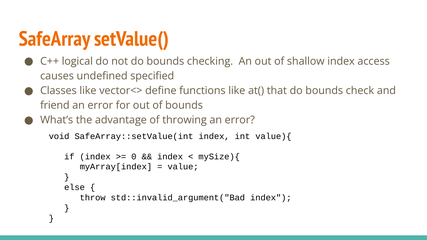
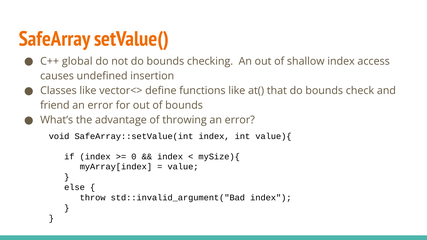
logical: logical -> global
specified: specified -> insertion
